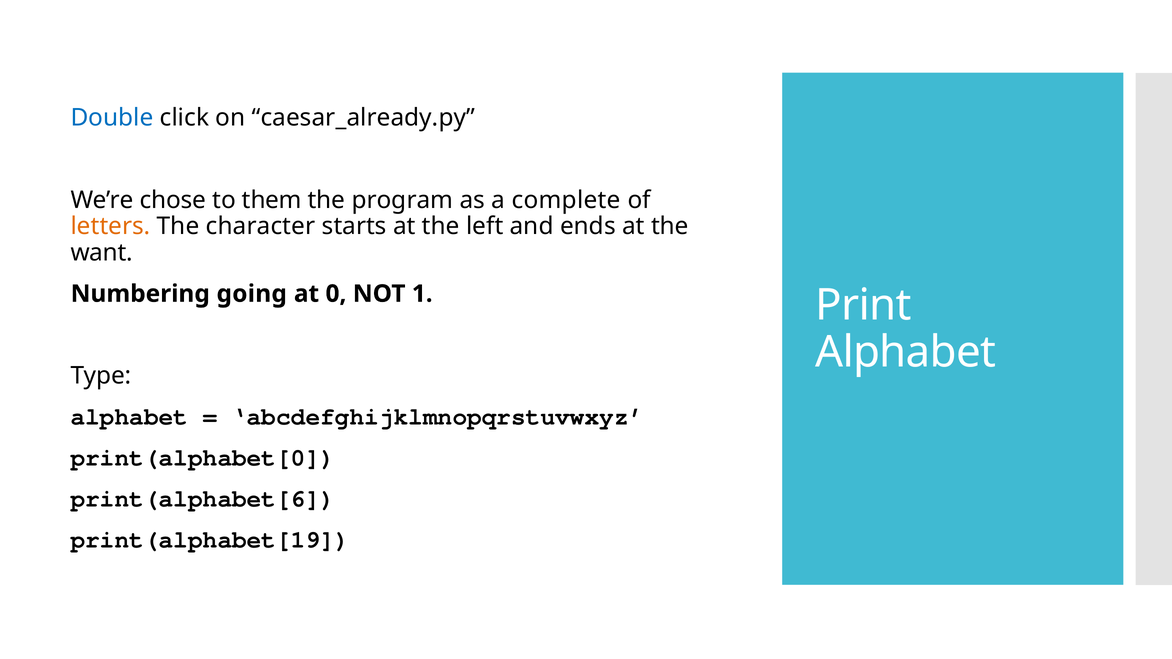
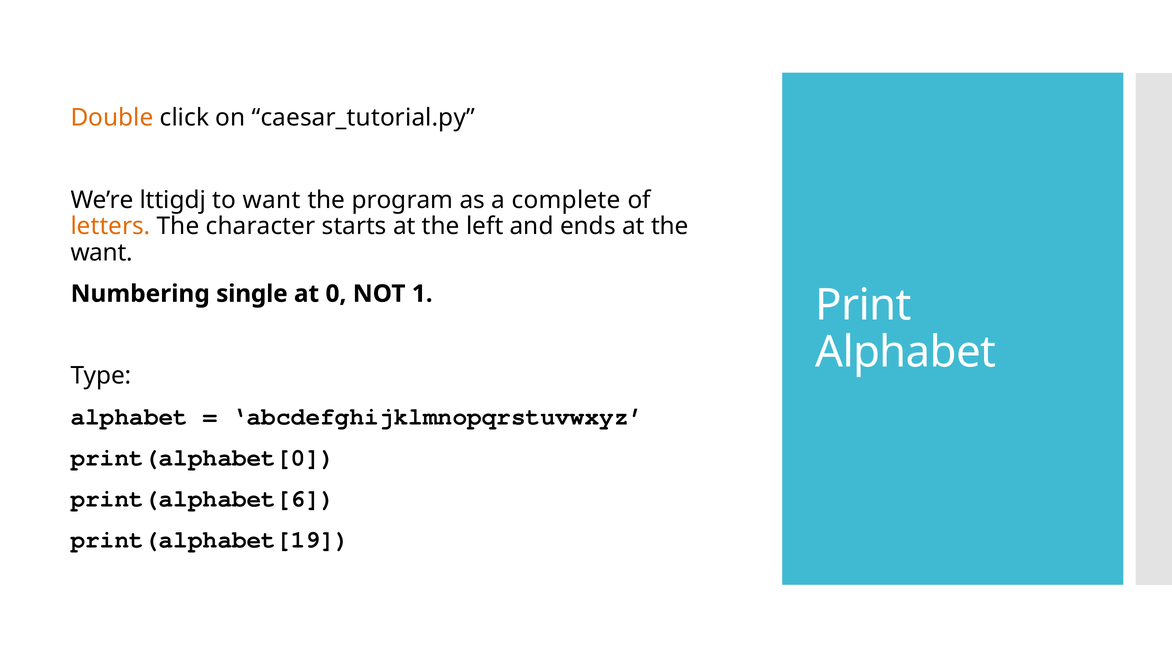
Double colour: blue -> orange
caesar_already.py: caesar_already.py -> caesar_tutorial.py
chose: chose -> lttigdj
to them: them -> want
going: going -> single
